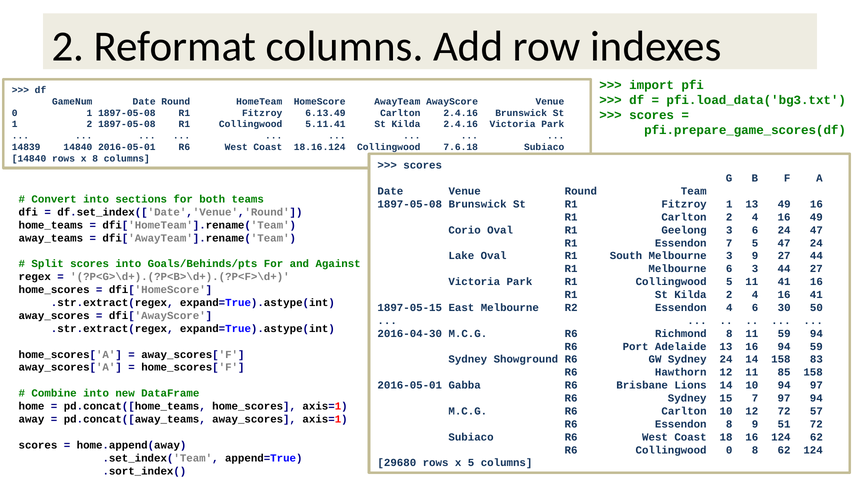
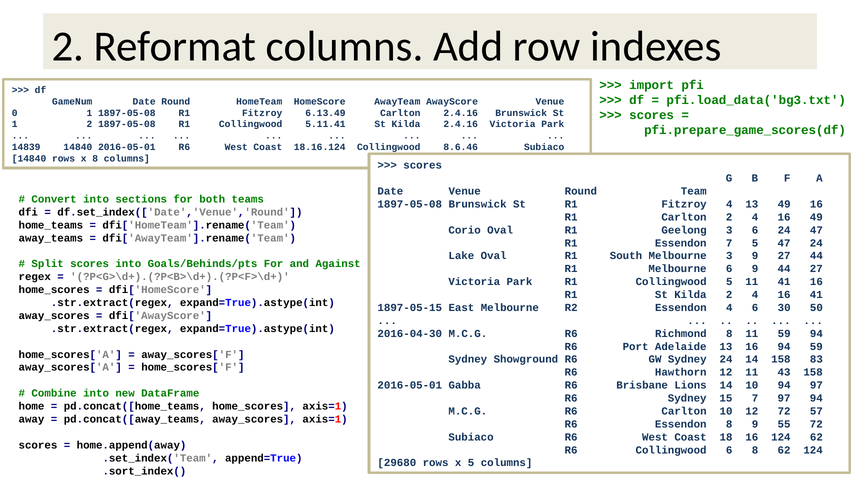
7.6.18: 7.6.18 -> 8.6.46
Fitzroy 1: 1 -> 4
6 3: 3 -> 9
85: 85 -> 43
51: 51 -> 55
Collingwood 0: 0 -> 6
